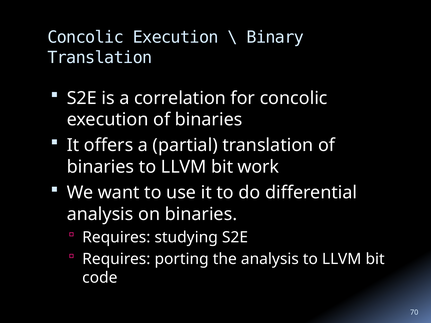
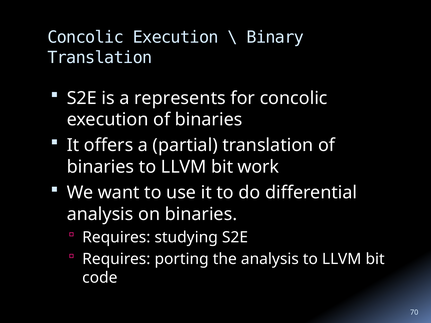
correlation: correlation -> represents
